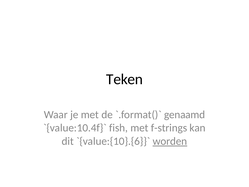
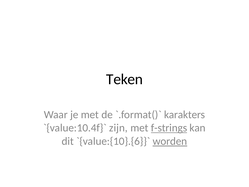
genaamd: genaamd -> karakters
fish: fish -> zijn
f-strings underline: none -> present
